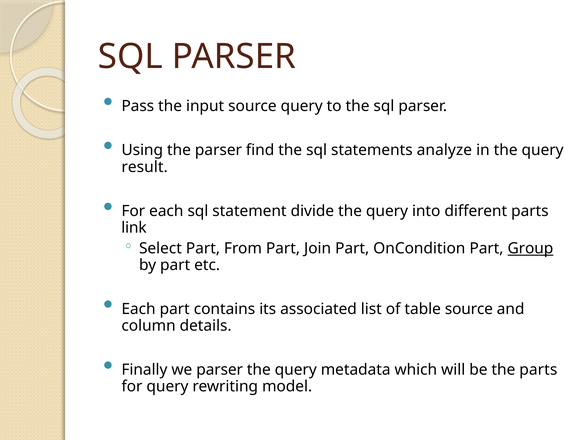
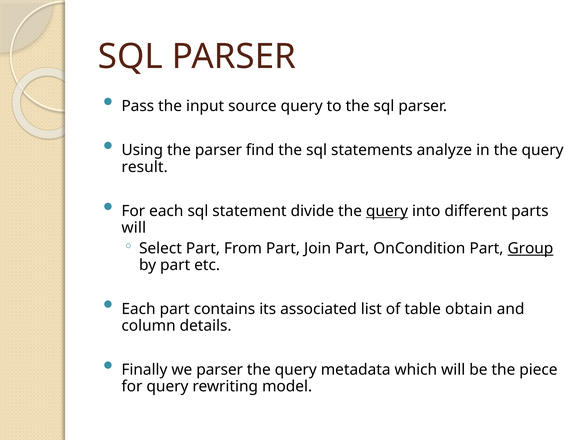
query at (387, 211) underline: none -> present
link at (134, 228): link -> will
table source: source -> obtain
the parts: parts -> piece
